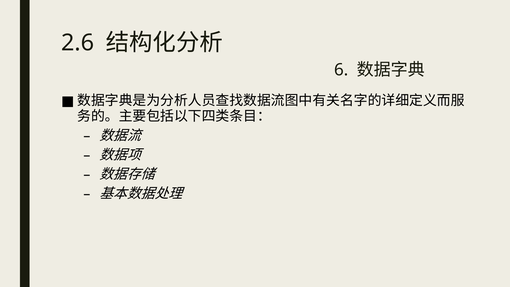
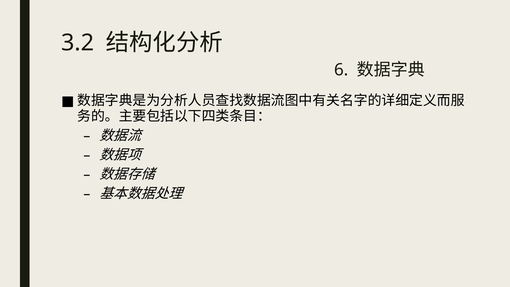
2.6: 2.6 -> 3.2
